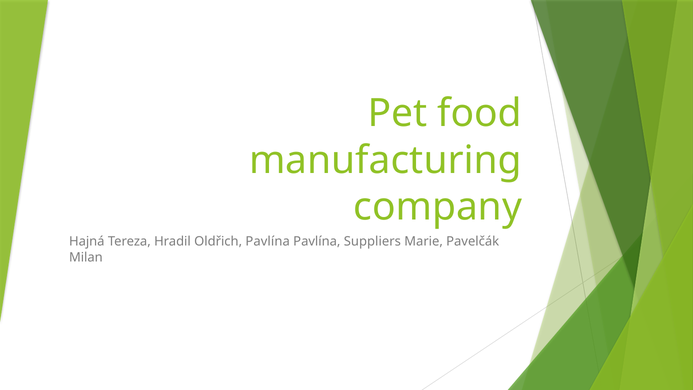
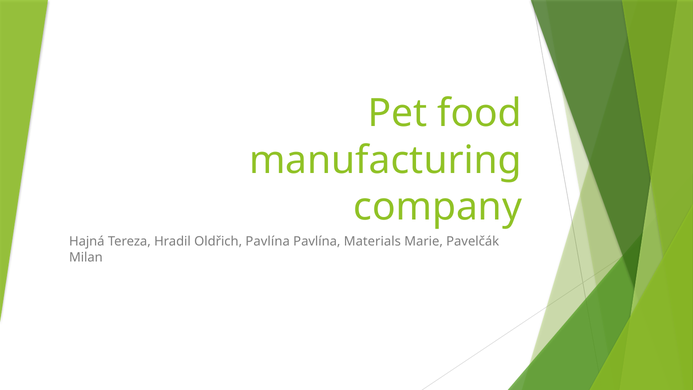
Suppliers: Suppliers -> Materials
